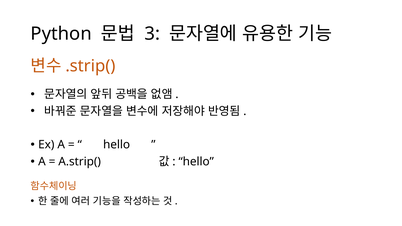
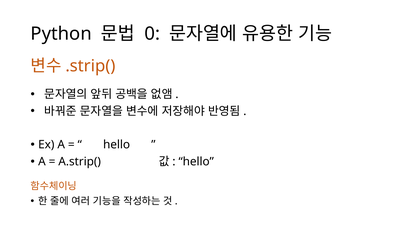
3: 3 -> 0
